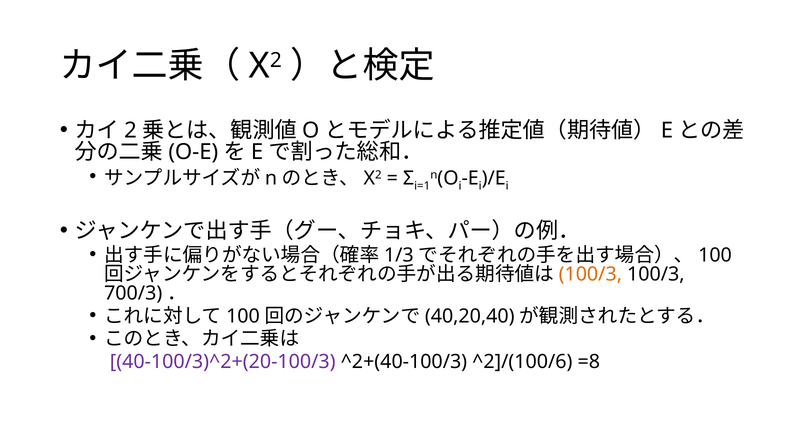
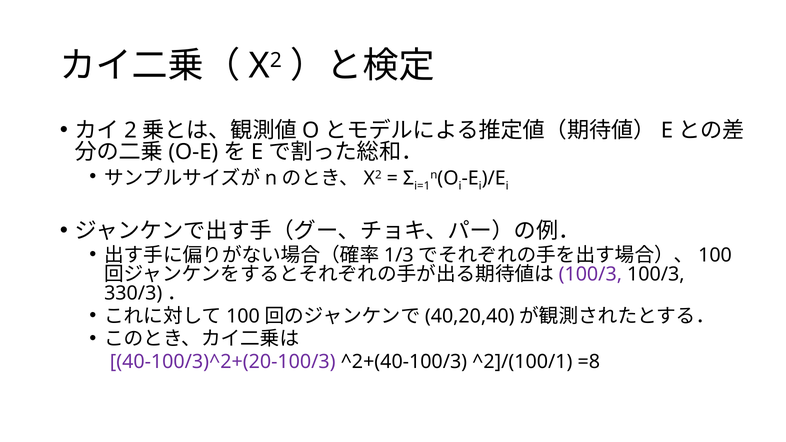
100/3 at (590, 274) colour: orange -> purple
700/3: 700/3 -> 330/3
^2]/(100/6: ^2]/(100/6 -> ^2]/(100/1
